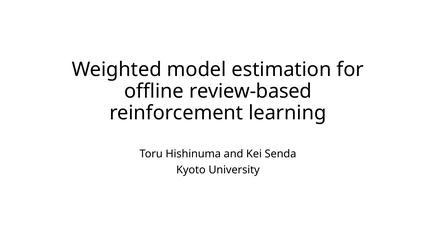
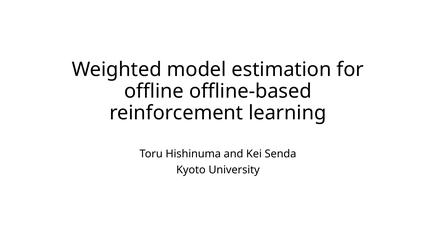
review-based: review-based -> offline-based
